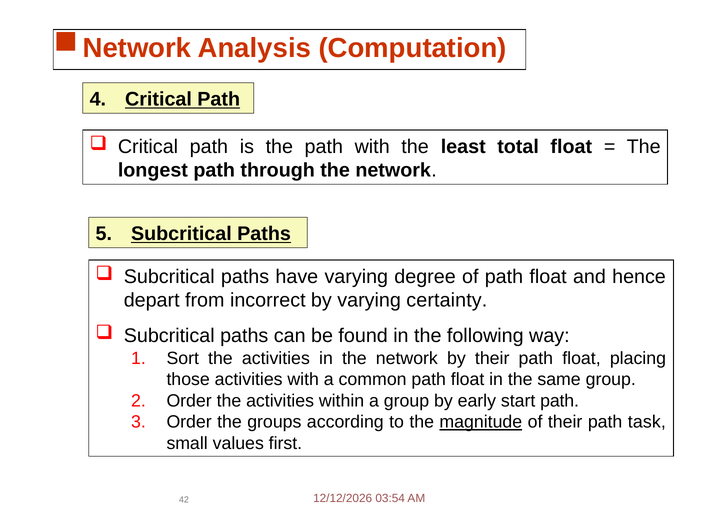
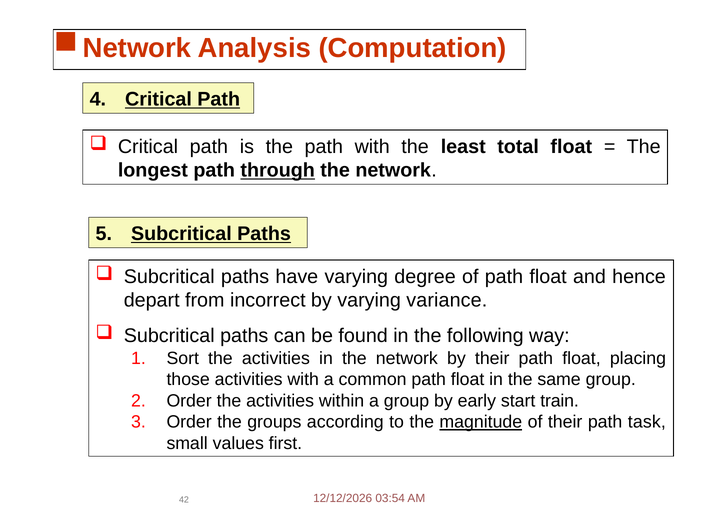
through underline: none -> present
certainty: certainty -> variance
start path: path -> train
